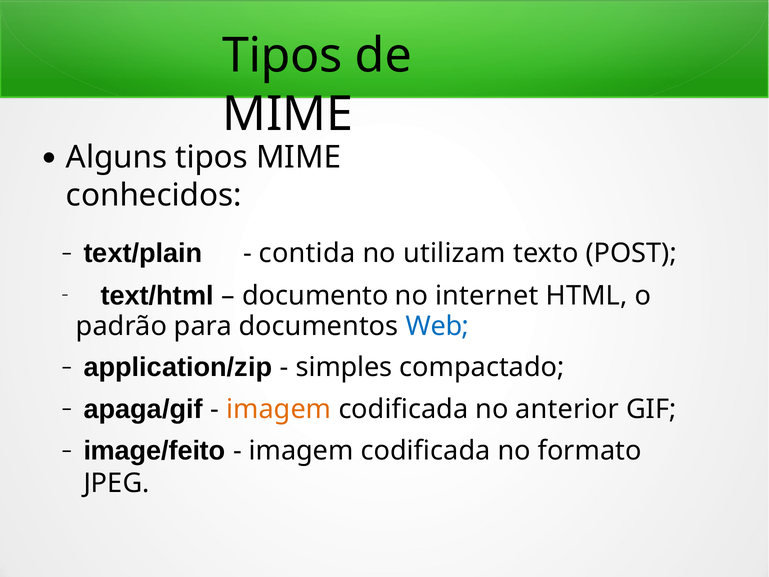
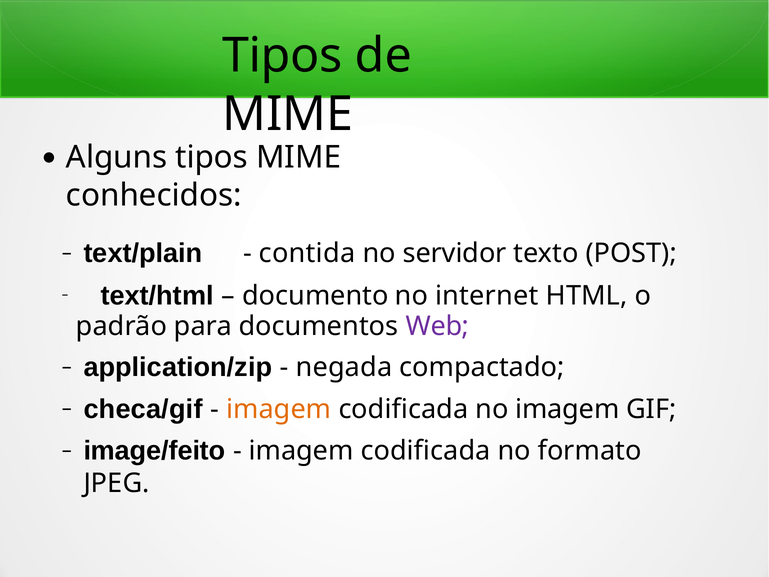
utilizam: utilizam -> servidor
Web colour: blue -> purple
simples: simples -> negada
apaga/gif: apaga/gif -> checa/gif
no anterior: anterior -> imagem
